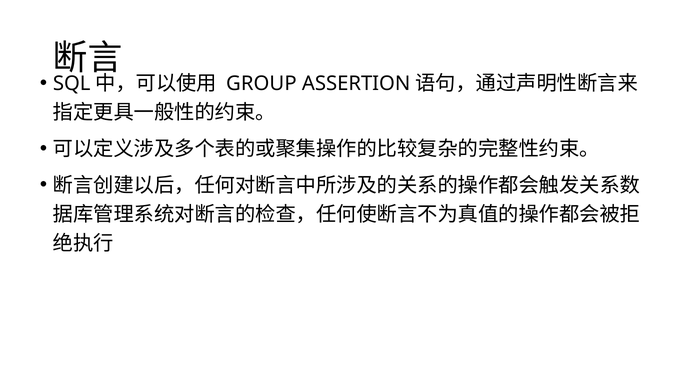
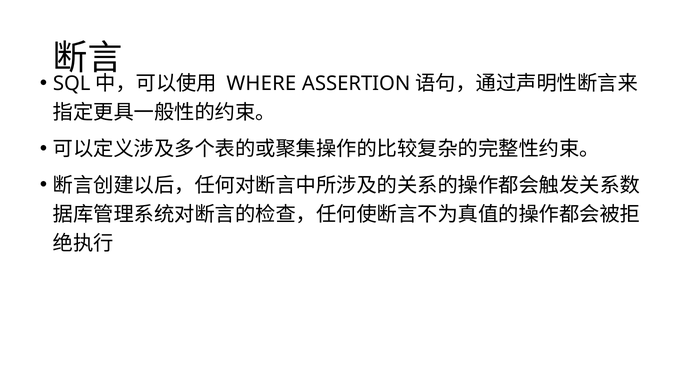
GROUP: GROUP -> WHERE
